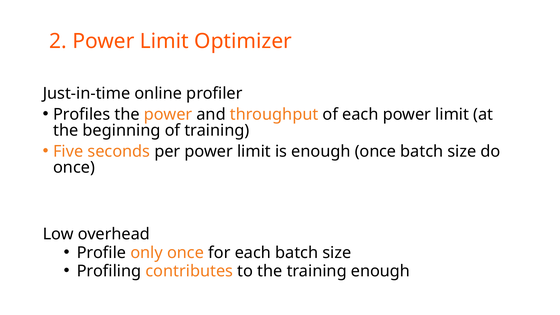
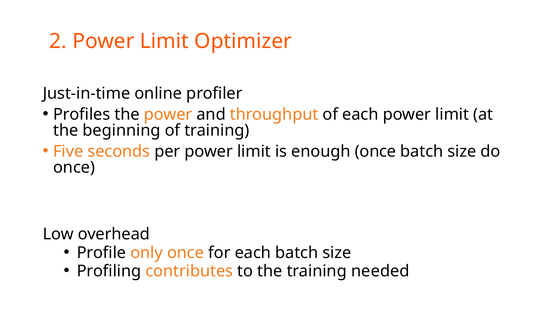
training enough: enough -> needed
